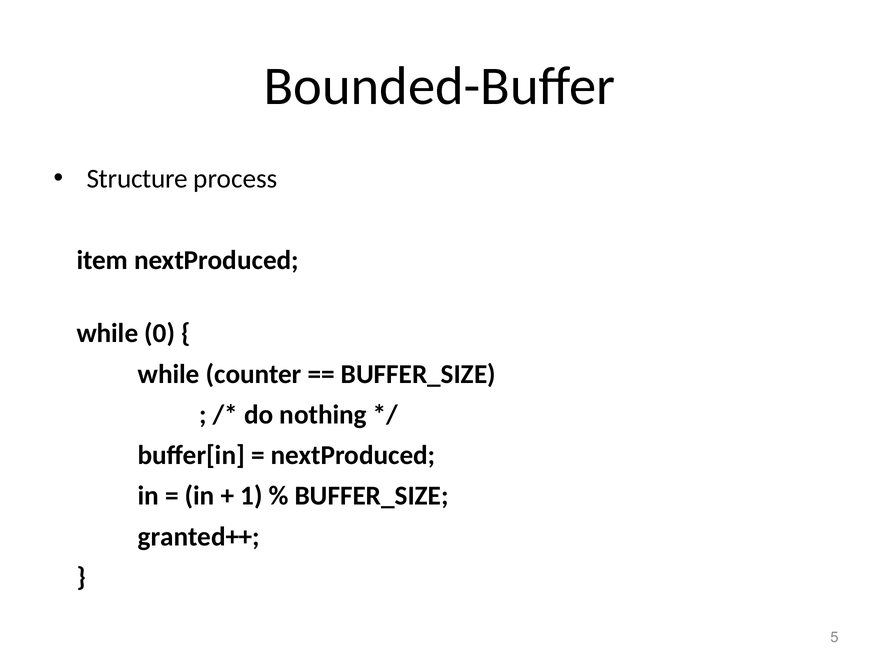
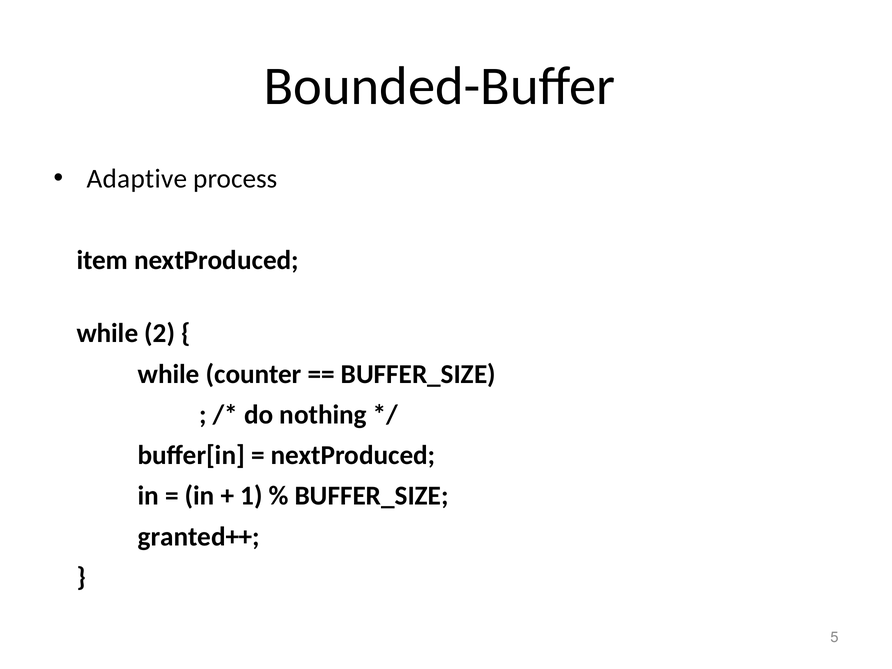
Structure: Structure -> Adaptive
0: 0 -> 2
